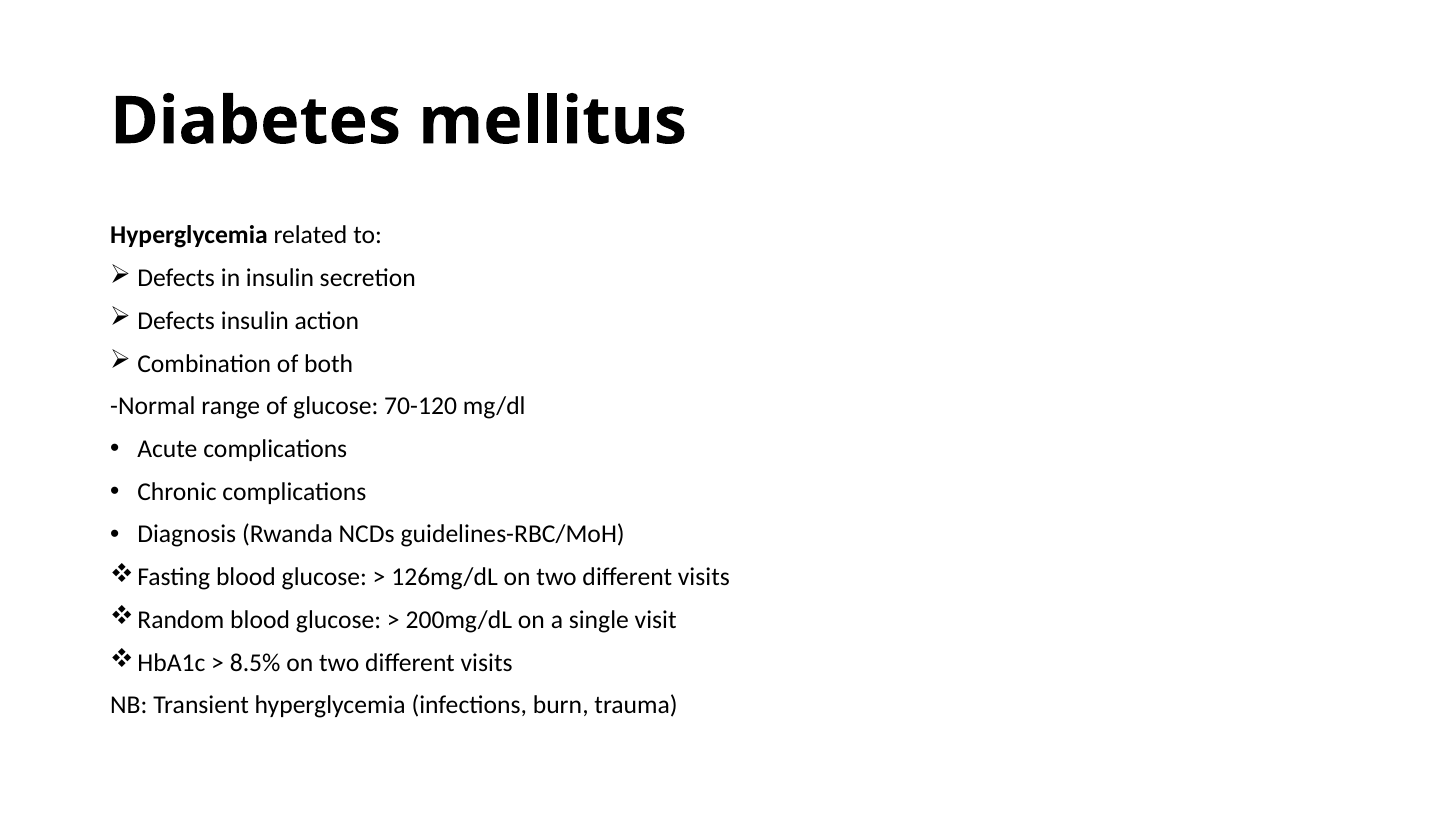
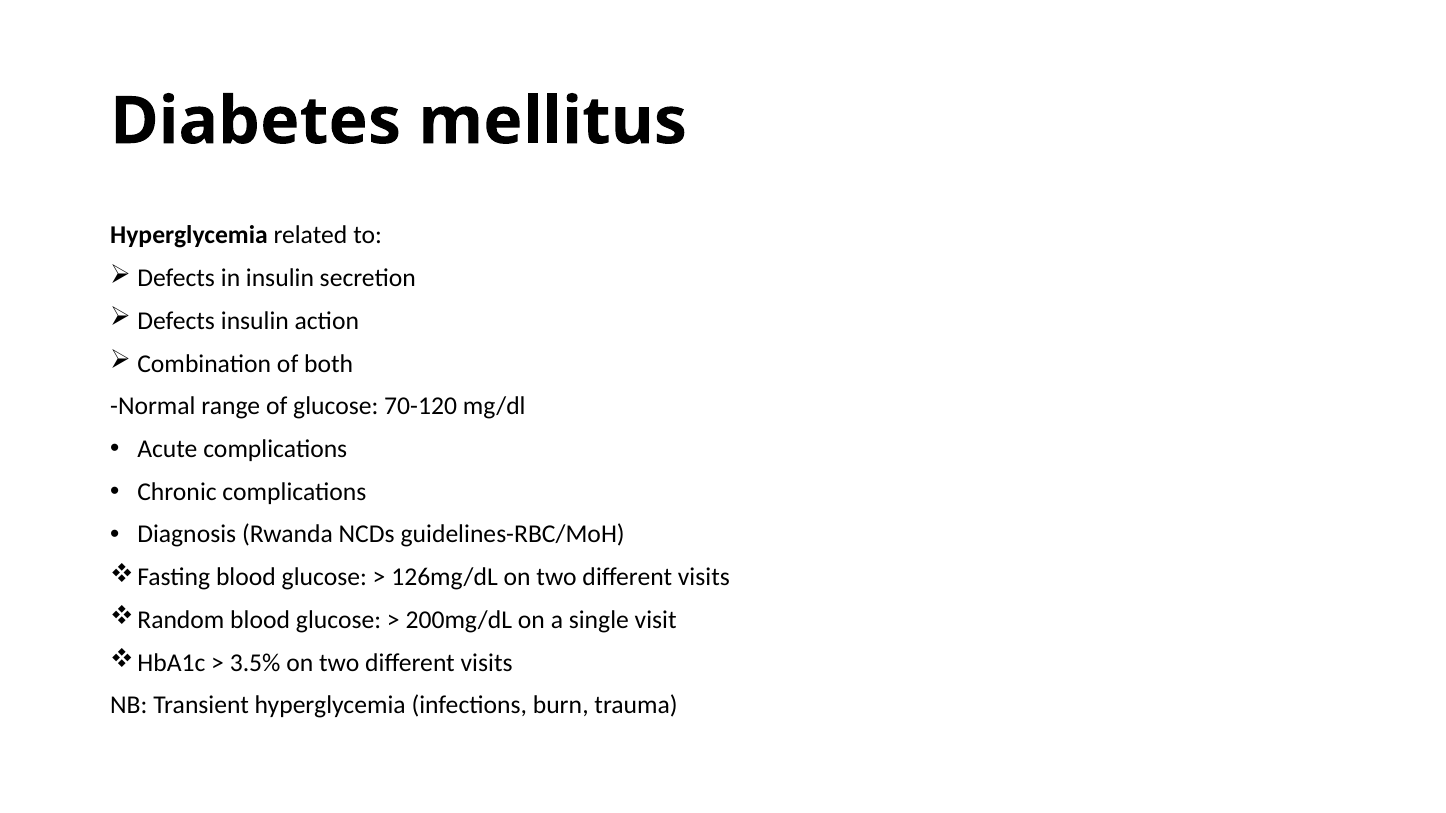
8.5%: 8.5% -> 3.5%
